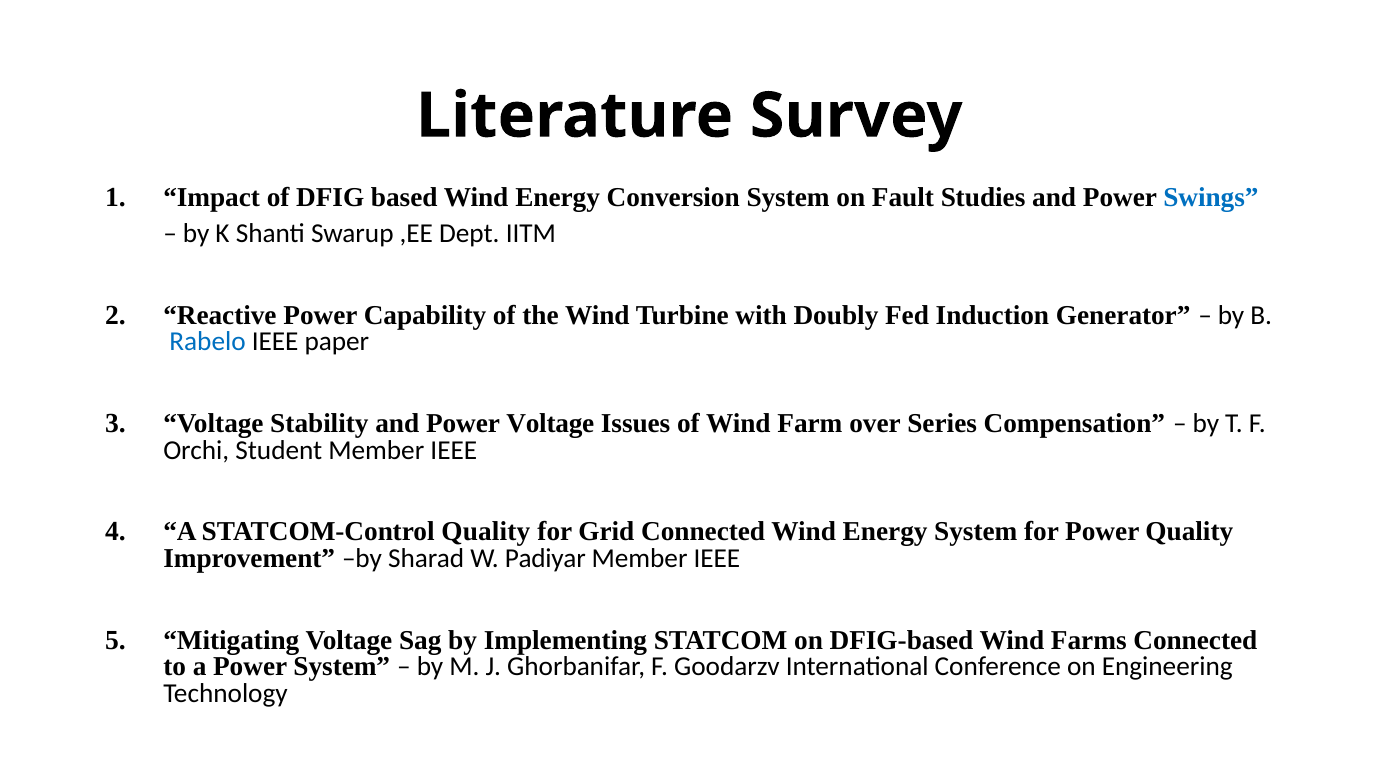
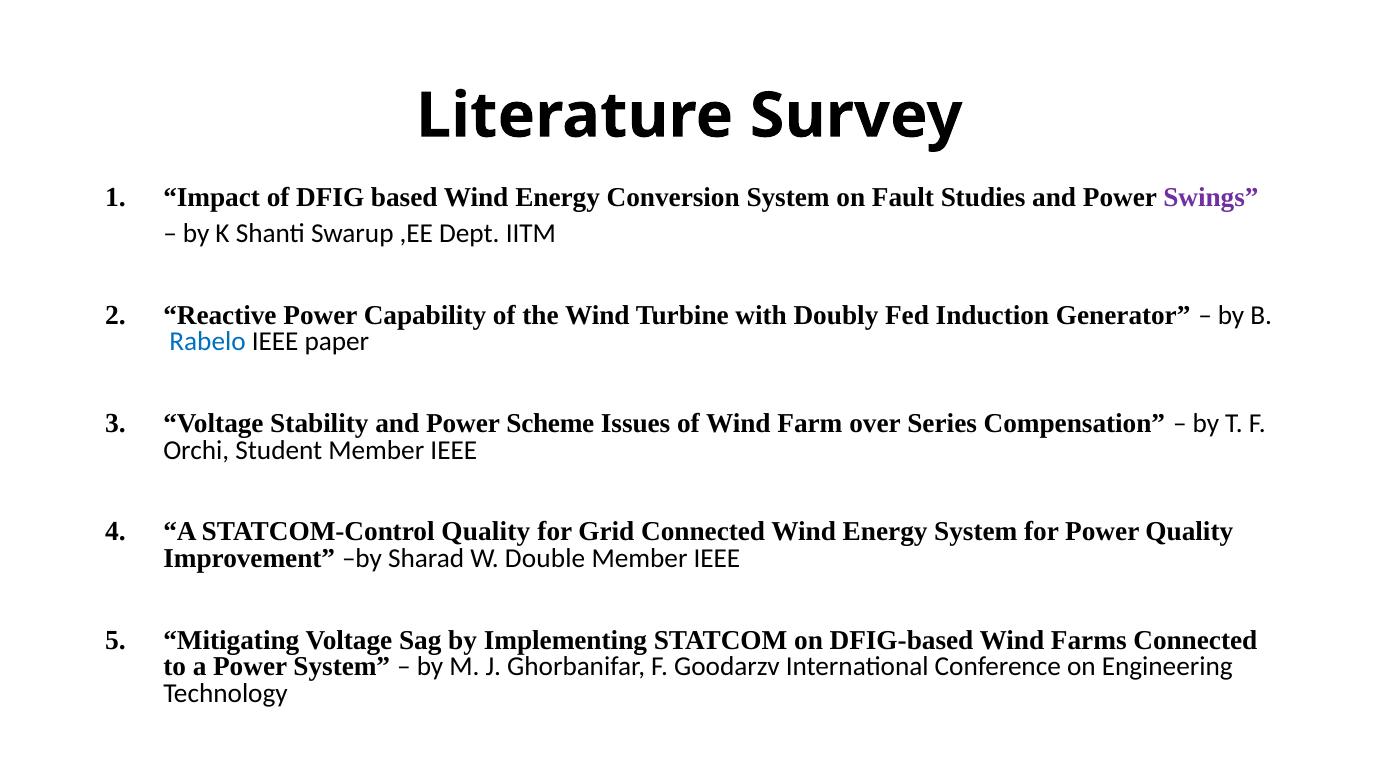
Swings colour: blue -> purple
Power Voltage: Voltage -> Scheme
Padiyar: Padiyar -> Double
